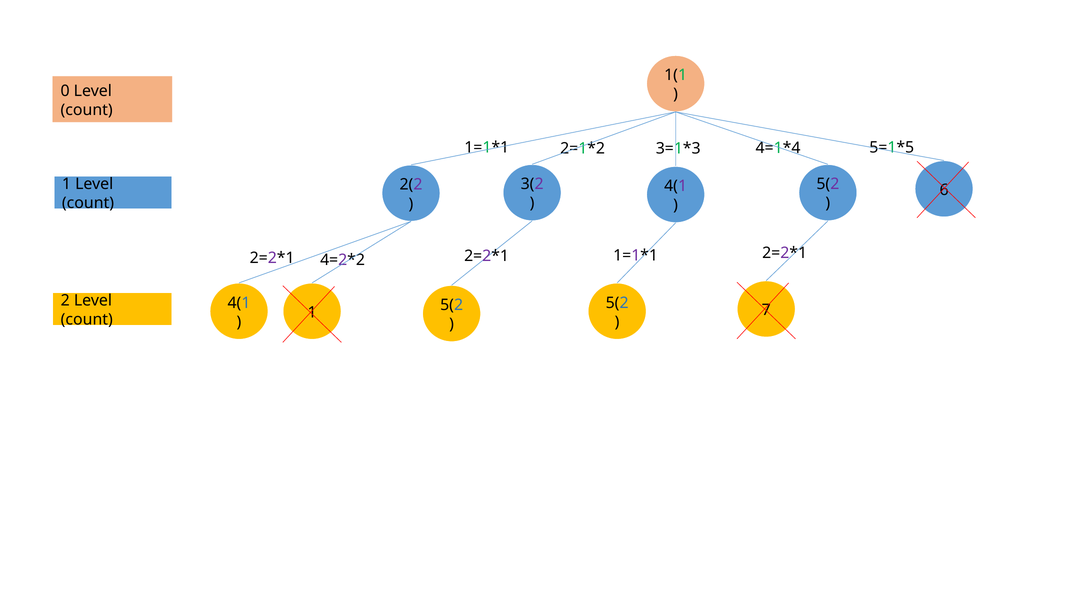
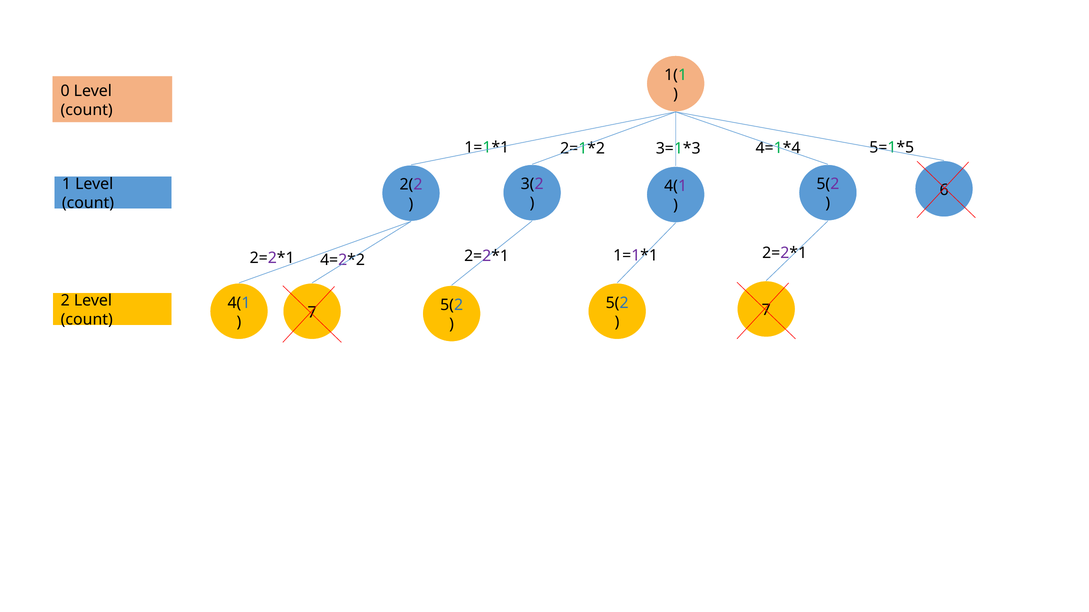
count 1: 1 -> 7
